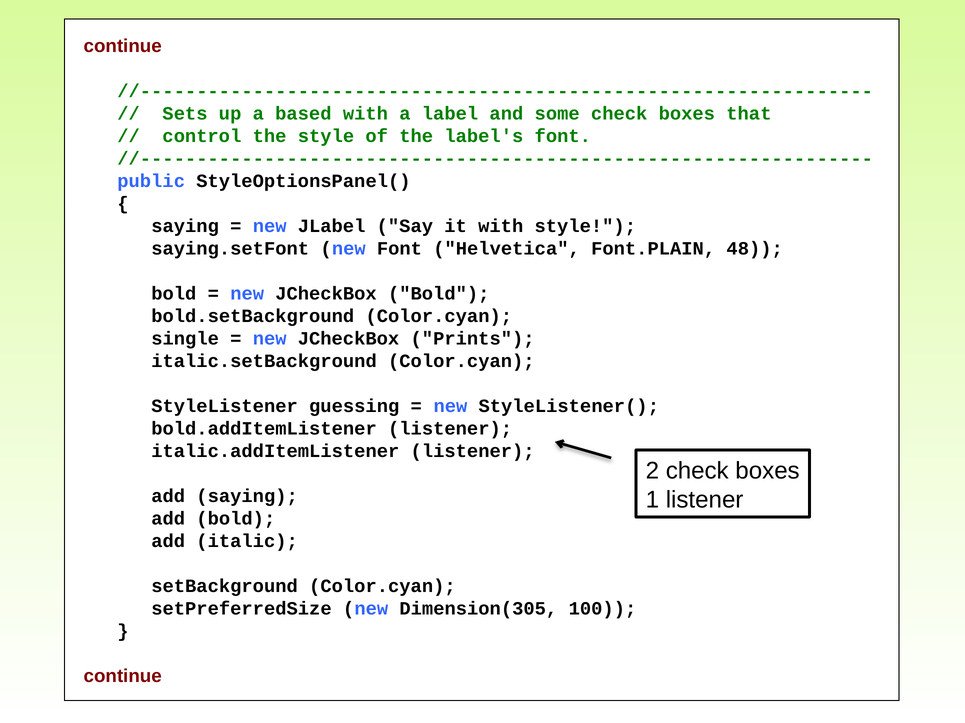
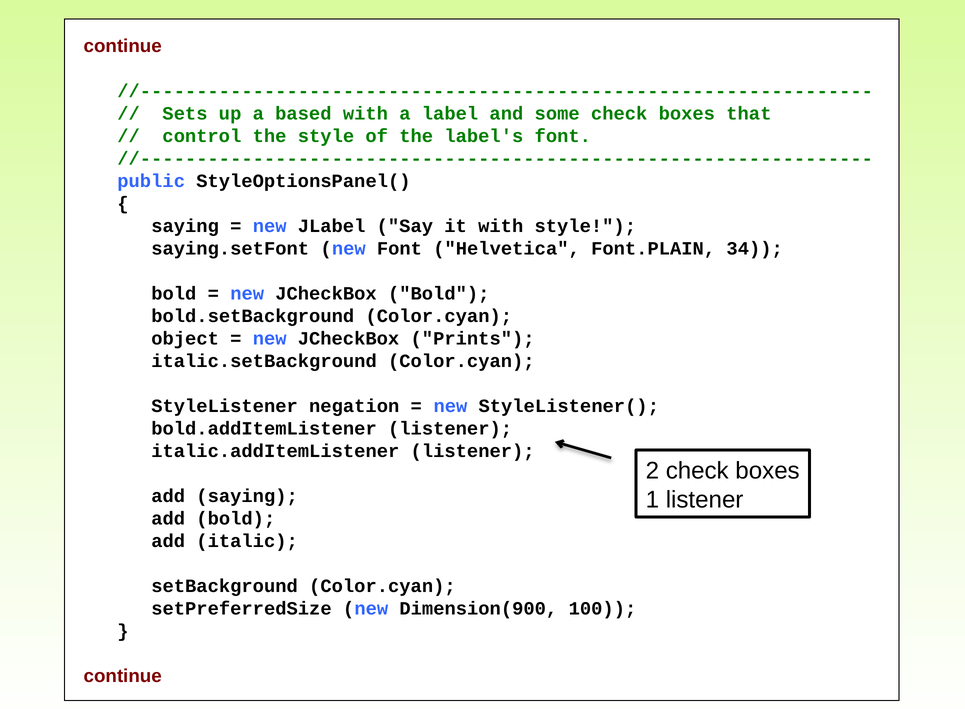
48: 48 -> 34
single: single -> object
guessing: guessing -> negation
Dimension(305: Dimension(305 -> Dimension(900
